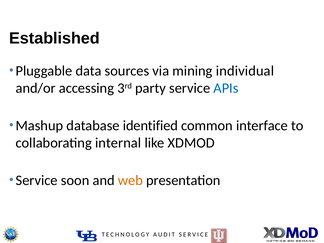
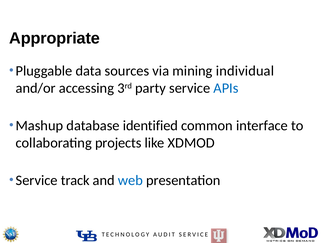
Established: Established -> Appropriate
internal: internal -> projects
soon: soon -> track
web colour: orange -> blue
